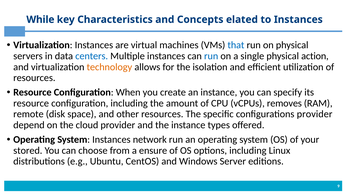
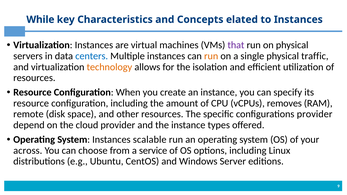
that colour: blue -> purple
run at (211, 56) colour: blue -> orange
action: action -> traffic
network: network -> scalable
stored: stored -> across
ensure: ensure -> service
